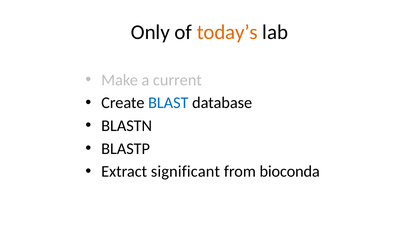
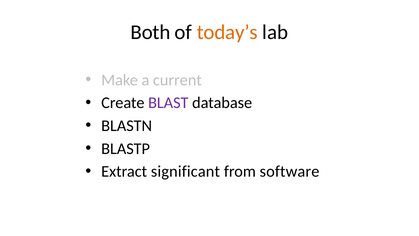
Only: Only -> Both
BLAST colour: blue -> purple
bioconda: bioconda -> software
